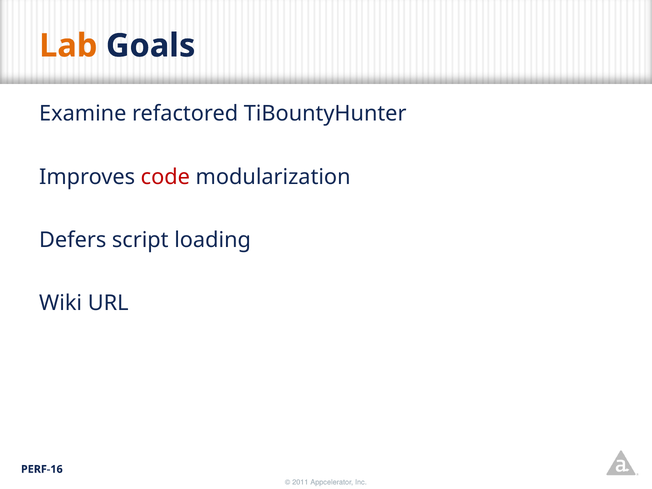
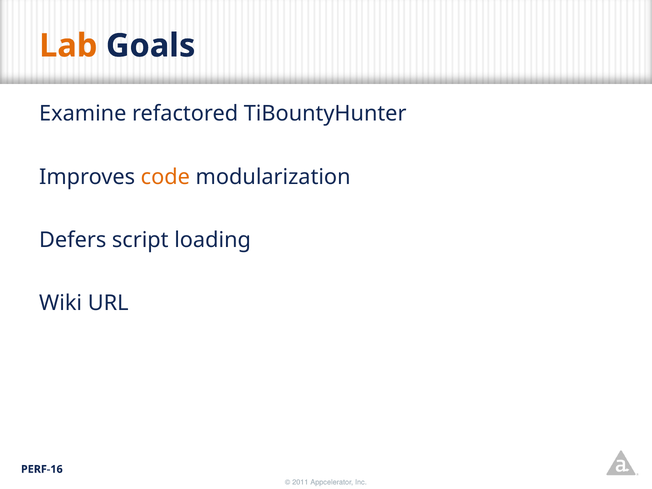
code colour: red -> orange
